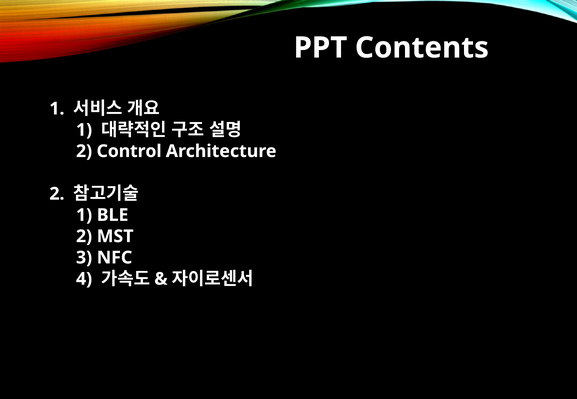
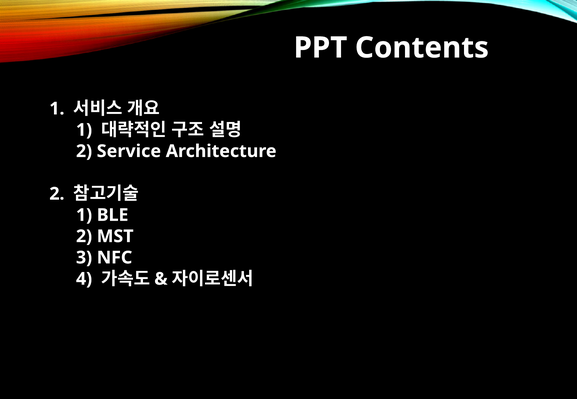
Control: Control -> Service
